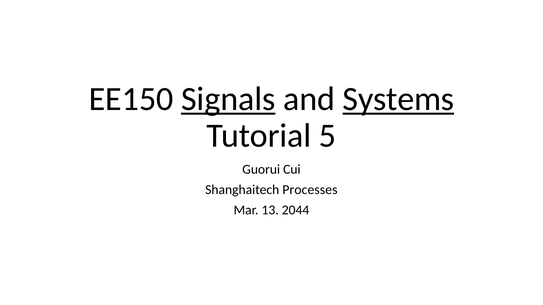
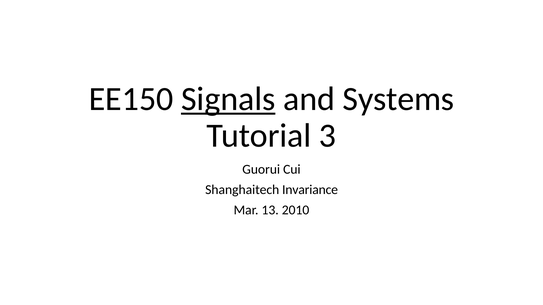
Systems underline: present -> none
5: 5 -> 3
Processes: Processes -> Invariance
2044: 2044 -> 2010
